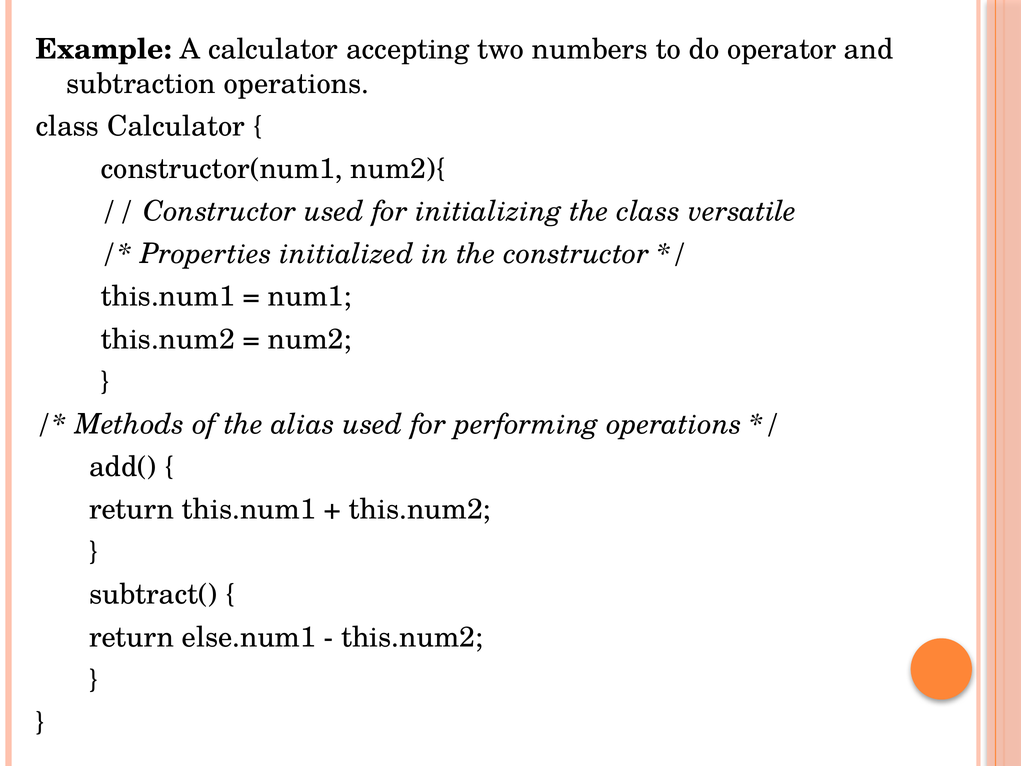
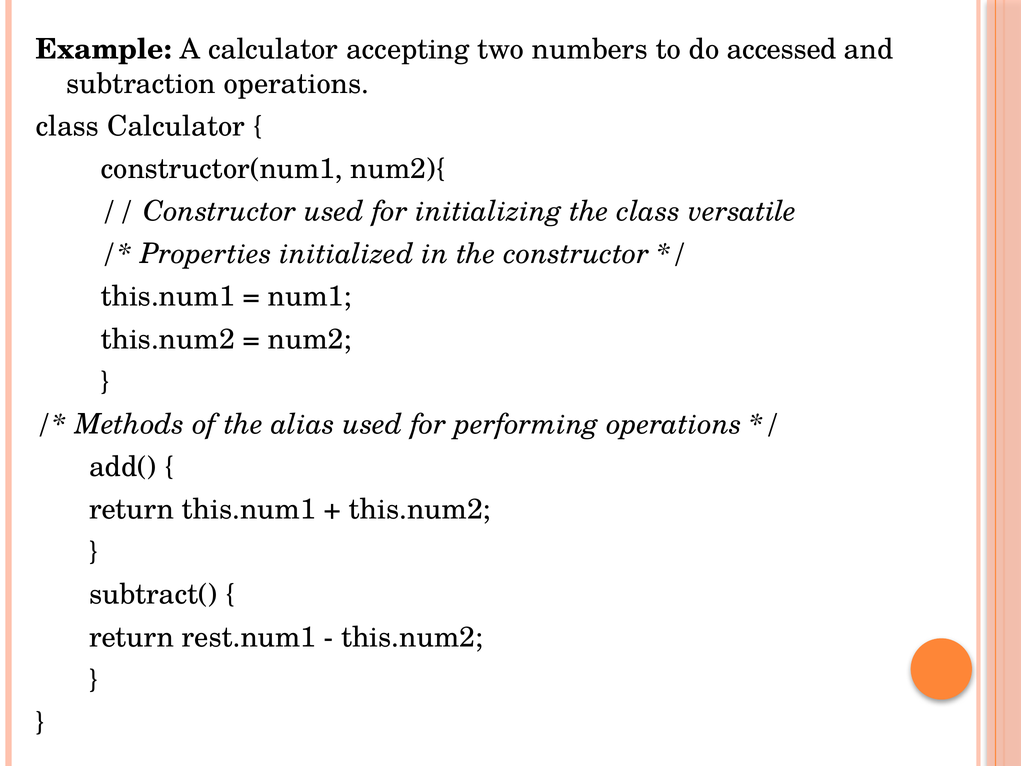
operator: operator -> accessed
else.num1: else.num1 -> rest.num1
